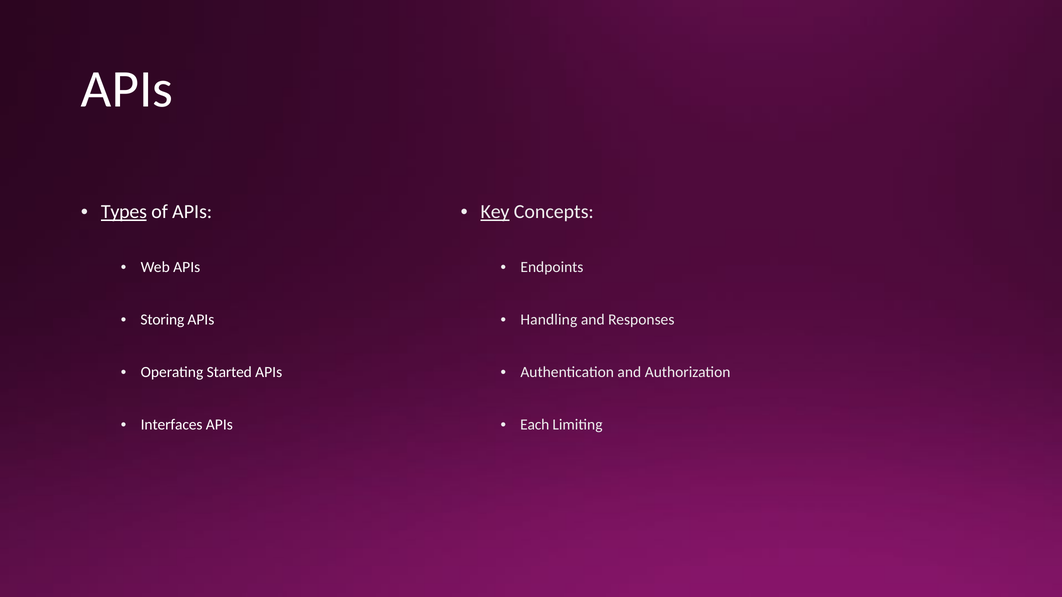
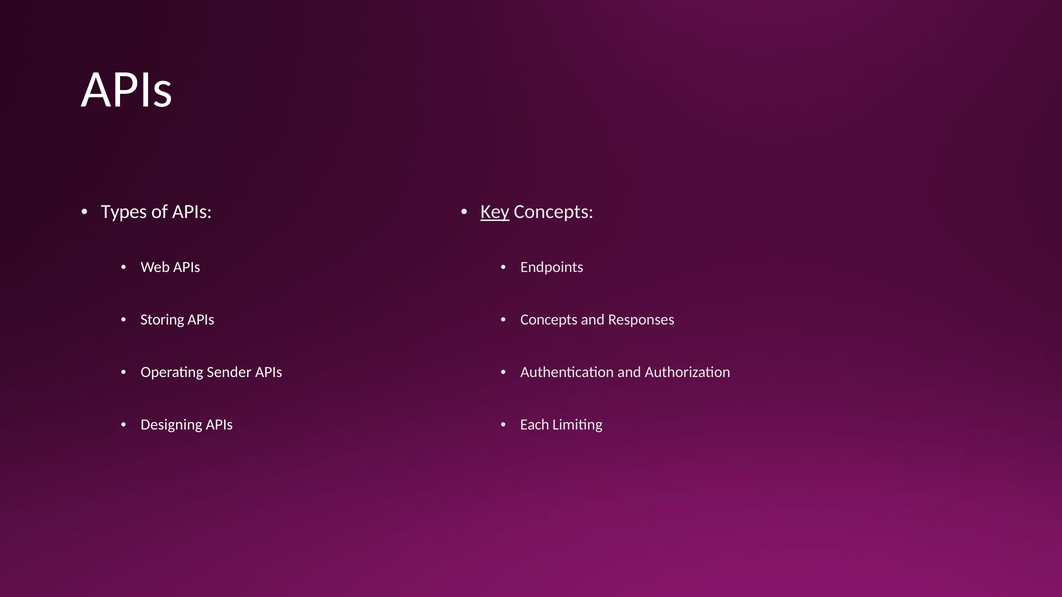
Types underline: present -> none
Handling at (549, 320): Handling -> Concepts
Started: Started -> Sender
Interfaces: Interfaces -> Designing
